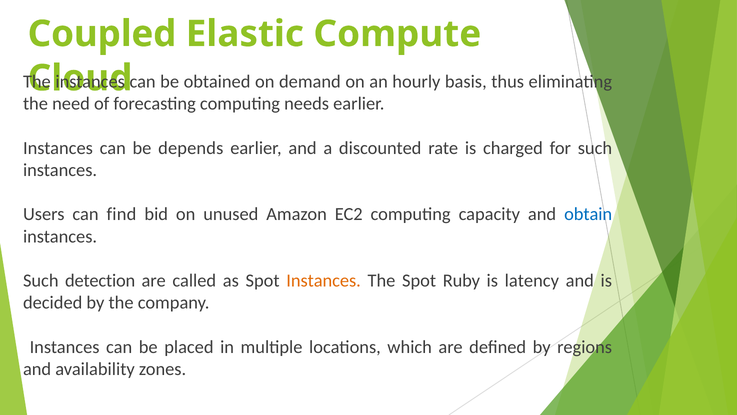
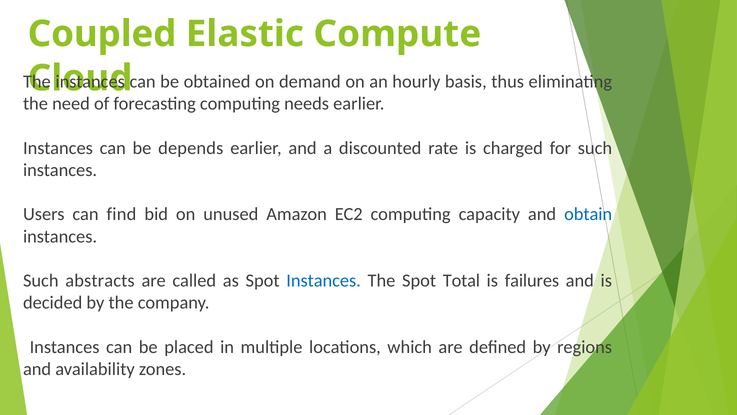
detection: detection -> abstracts
Instances at (324, 280) colour: orange -> blue
Ruby: Ruby -> Total
latency: latency -> failures
